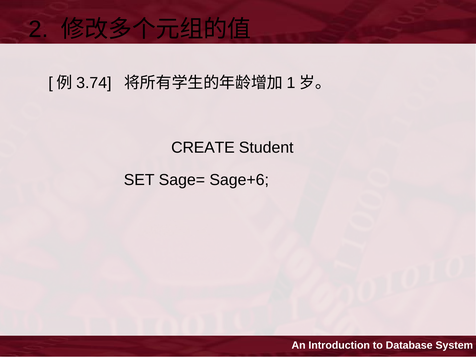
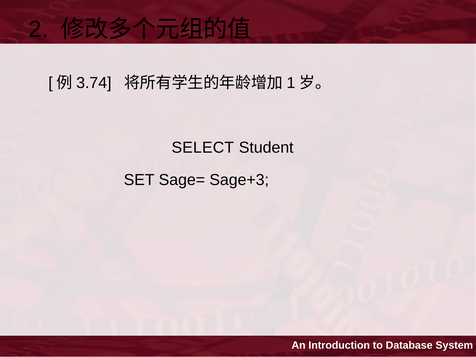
CREATE: CREATE -> SELECT
Sage+6: Sage+6 -> Sage+3
